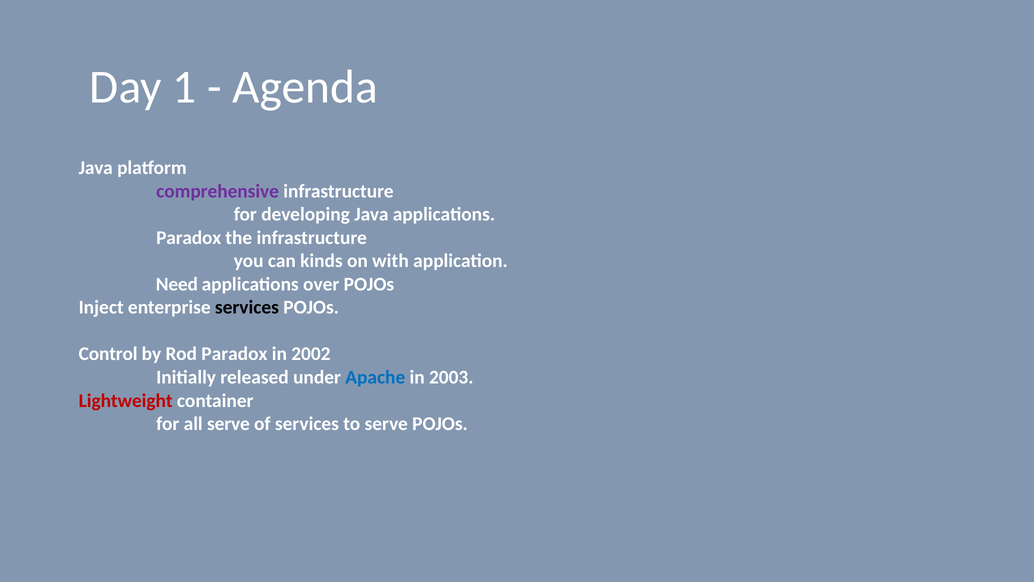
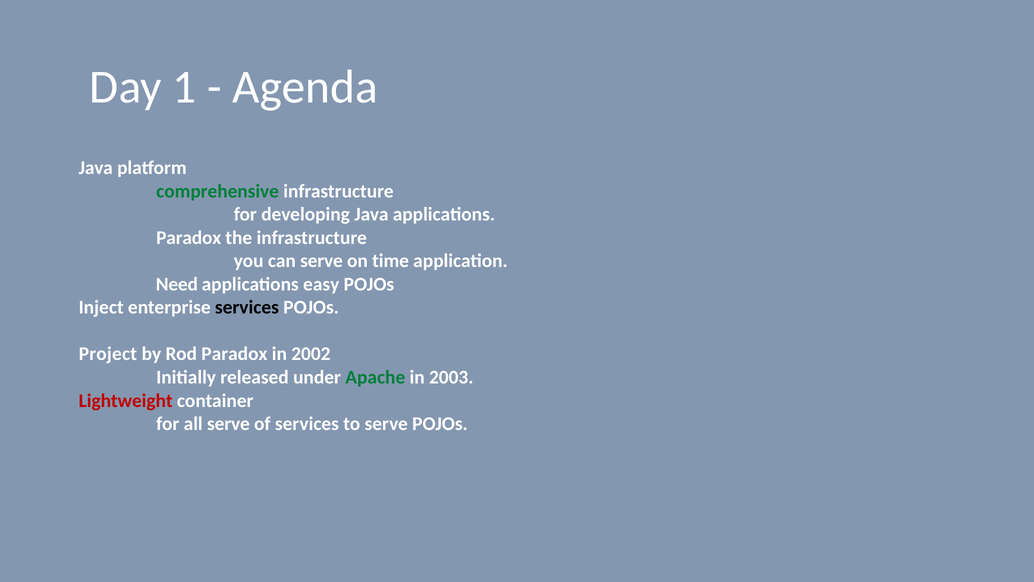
comprehensive colour: purple -> green
can kinds: kinds -> serve
with: with -> time
over: over -> easy
Control: Control -> Project
Apache colour: blue -> green
